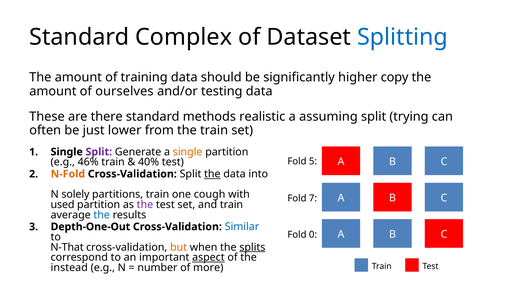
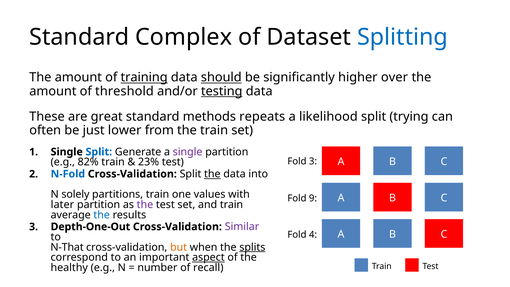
training underline: none -> present
should underline: none -> present
copy: copy -> over
ourselves: ourselves -> threshold
testing underline: none -> present
there: there -> great
realistic: realistic -> repeats
assuming: assuming -> likelihood
Split at (99, 152) colour: purple -> blue
single at (188, 152) colour: orange -> purple
Fold 5: 5 -> 3
46%: 46% -> 82%
40%: 40% -> 23%
N-Fold colour: orange -> blue
cough: cough -> values
7: 7 -> 9
used: used -> later
Similar colour: blue -> purple
0: 0 -> 4
instead: instead -> healthy
more: more -> recall
